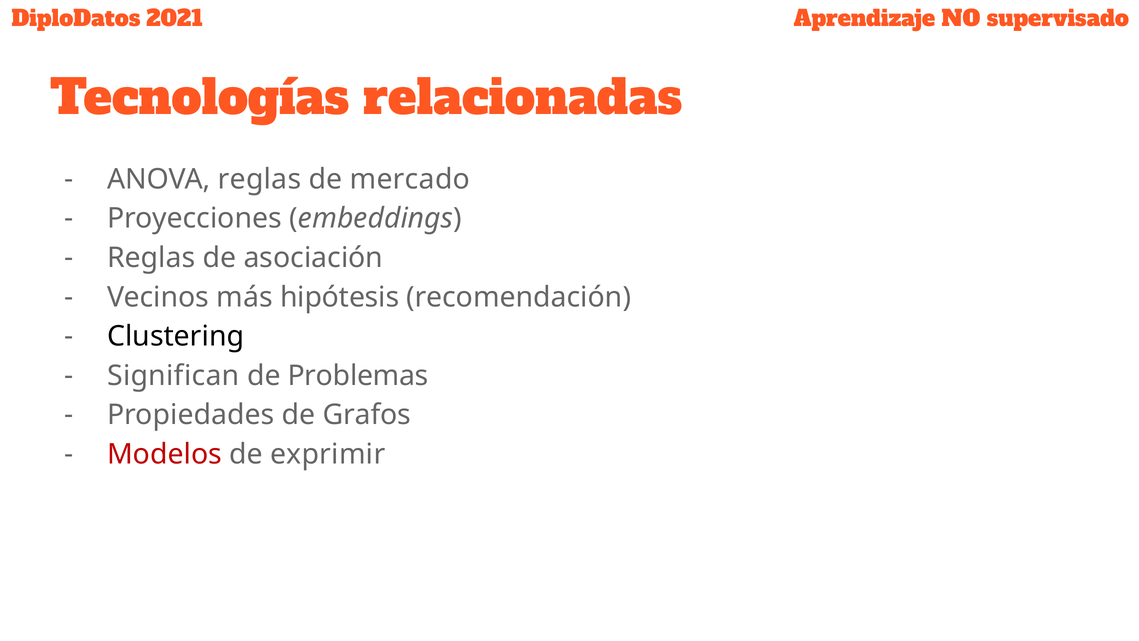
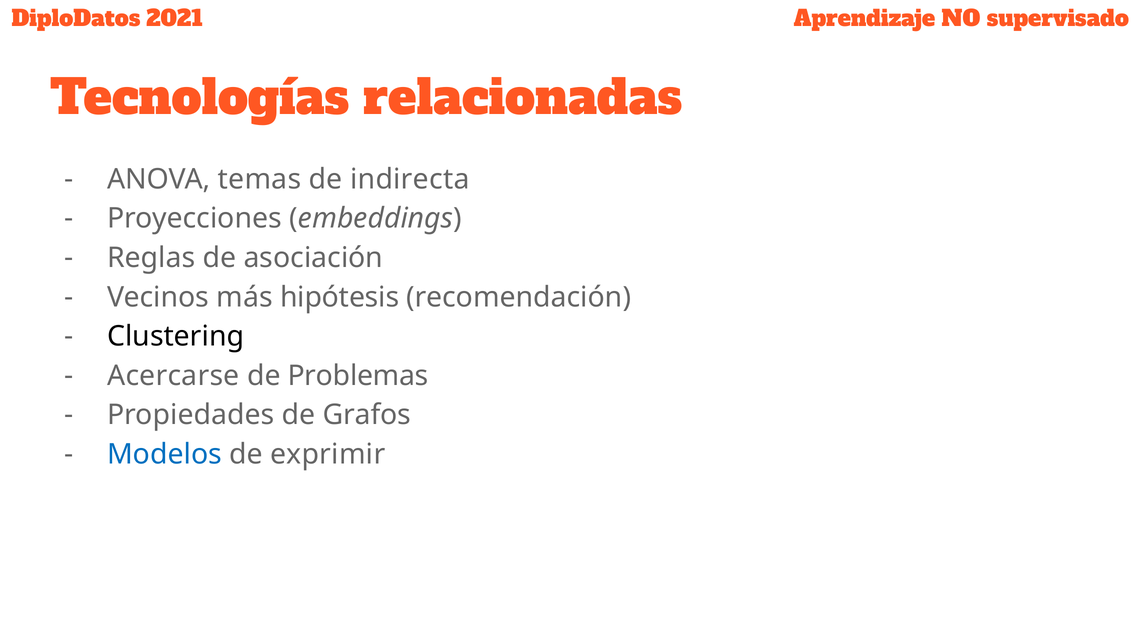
ANOVA reglas: reglas -> temas
mercado: mercado -> indirecta
Significan: Significan -> Acercarse
Modelos colour: red -> blue
